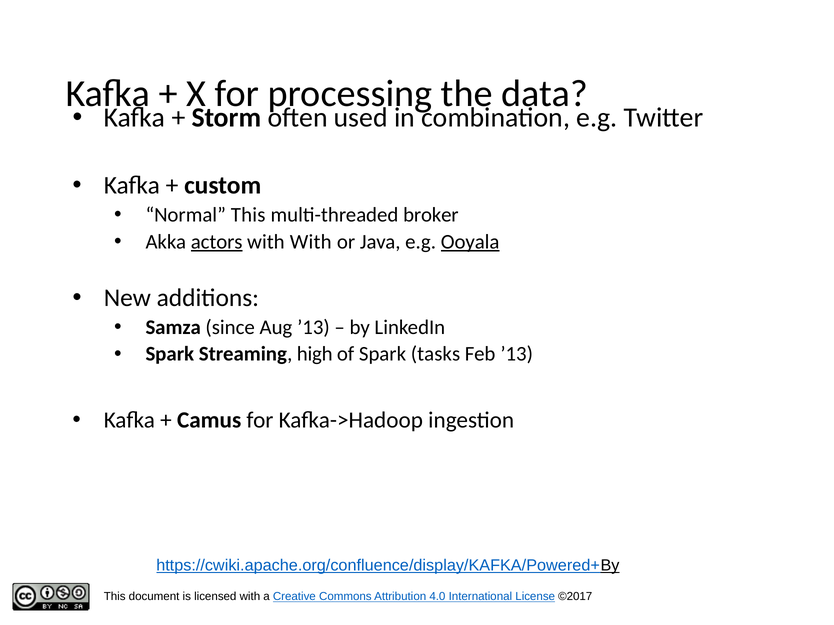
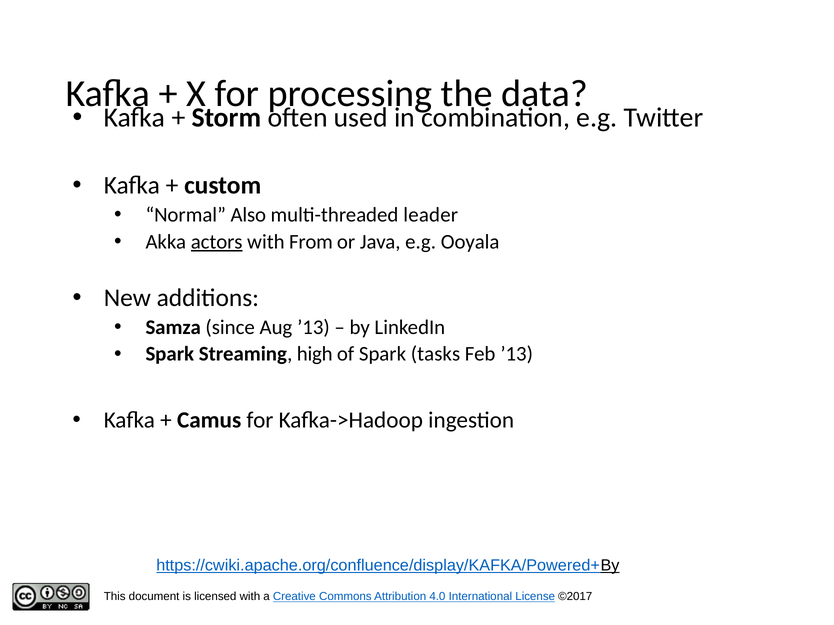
Normal This: This -> Also
broker: broker -> leader
with With: With -> From
Ooyala underline: present -> none
